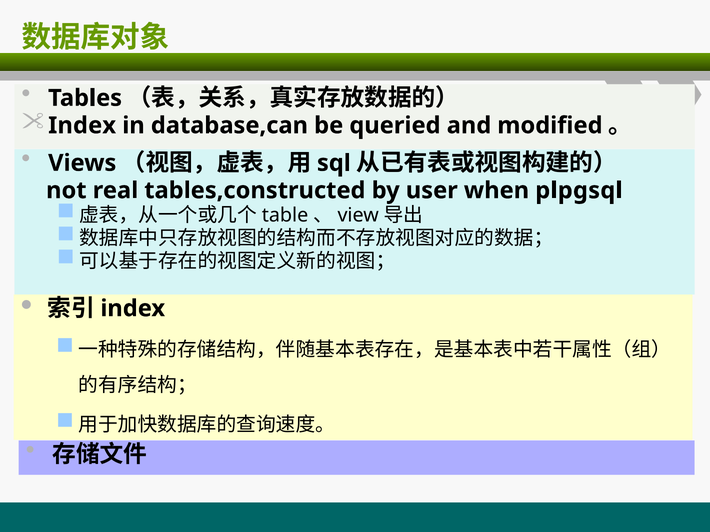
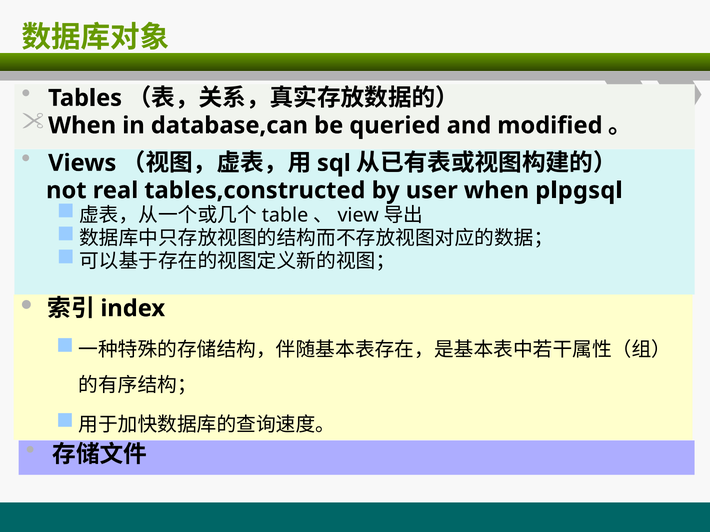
Index at (82, 126): Index -> When
